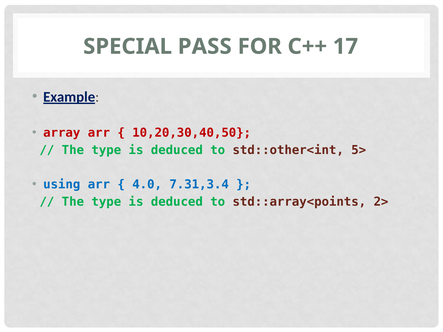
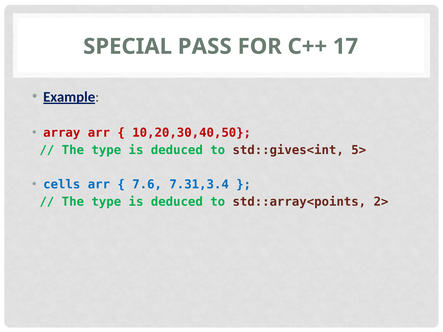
std::other<int: std::other<int -> std::gives<int
using: using -> cells
4.0: 4.0 -> 7.6
